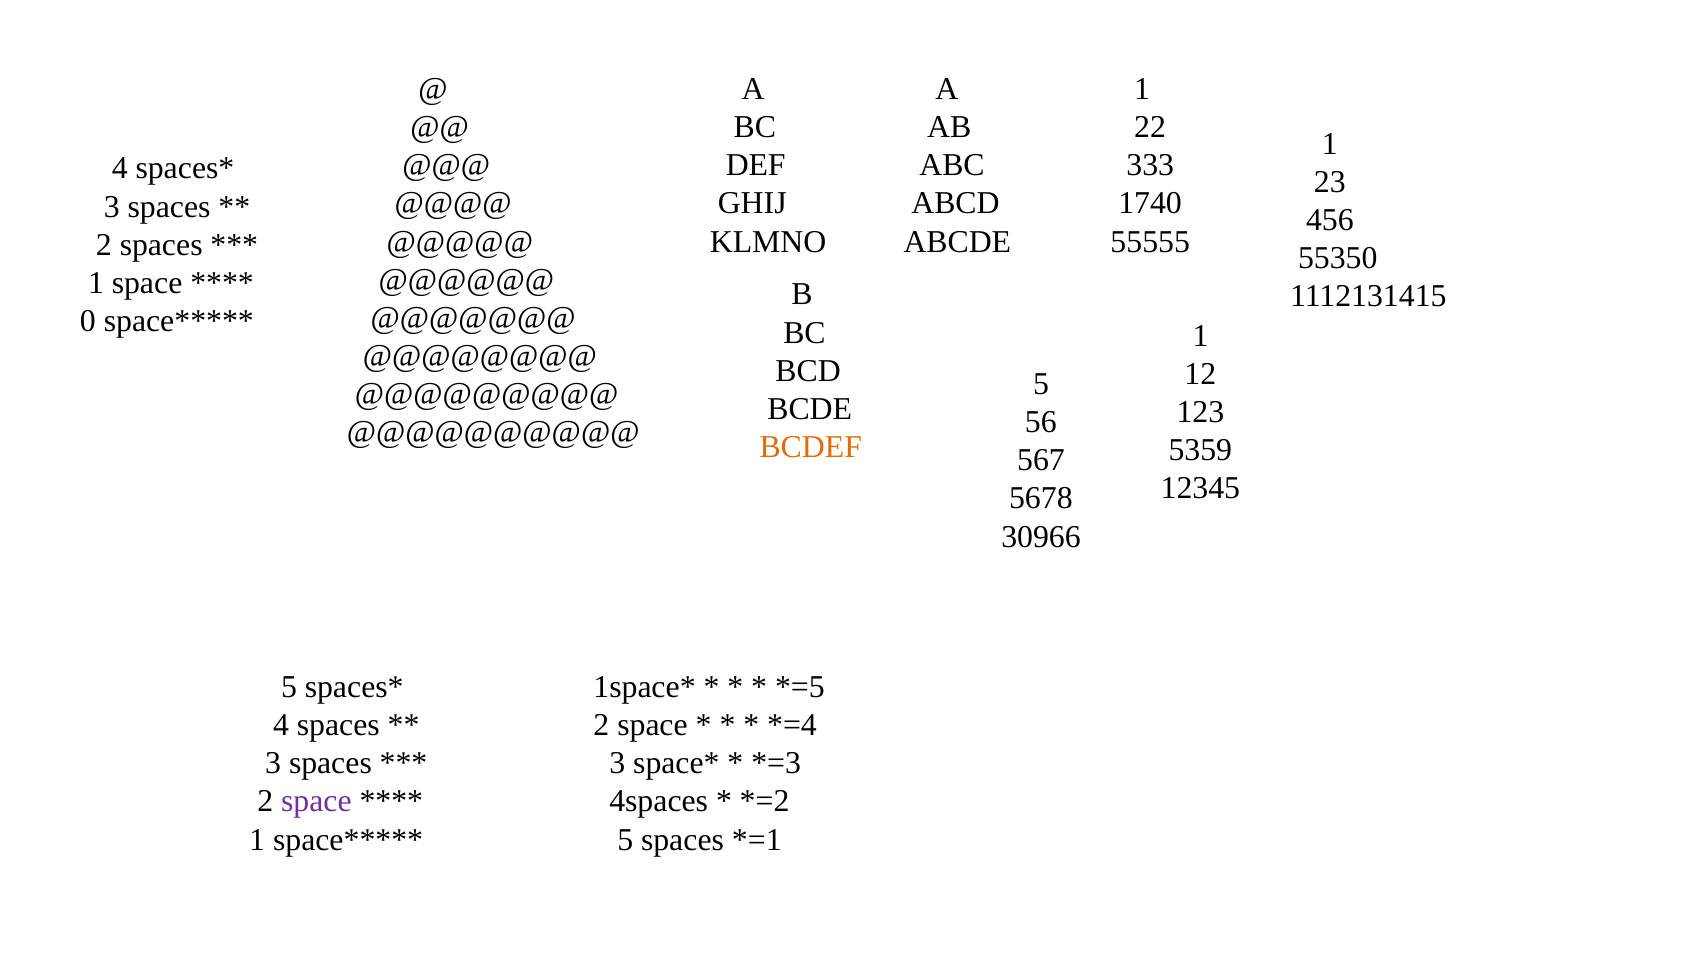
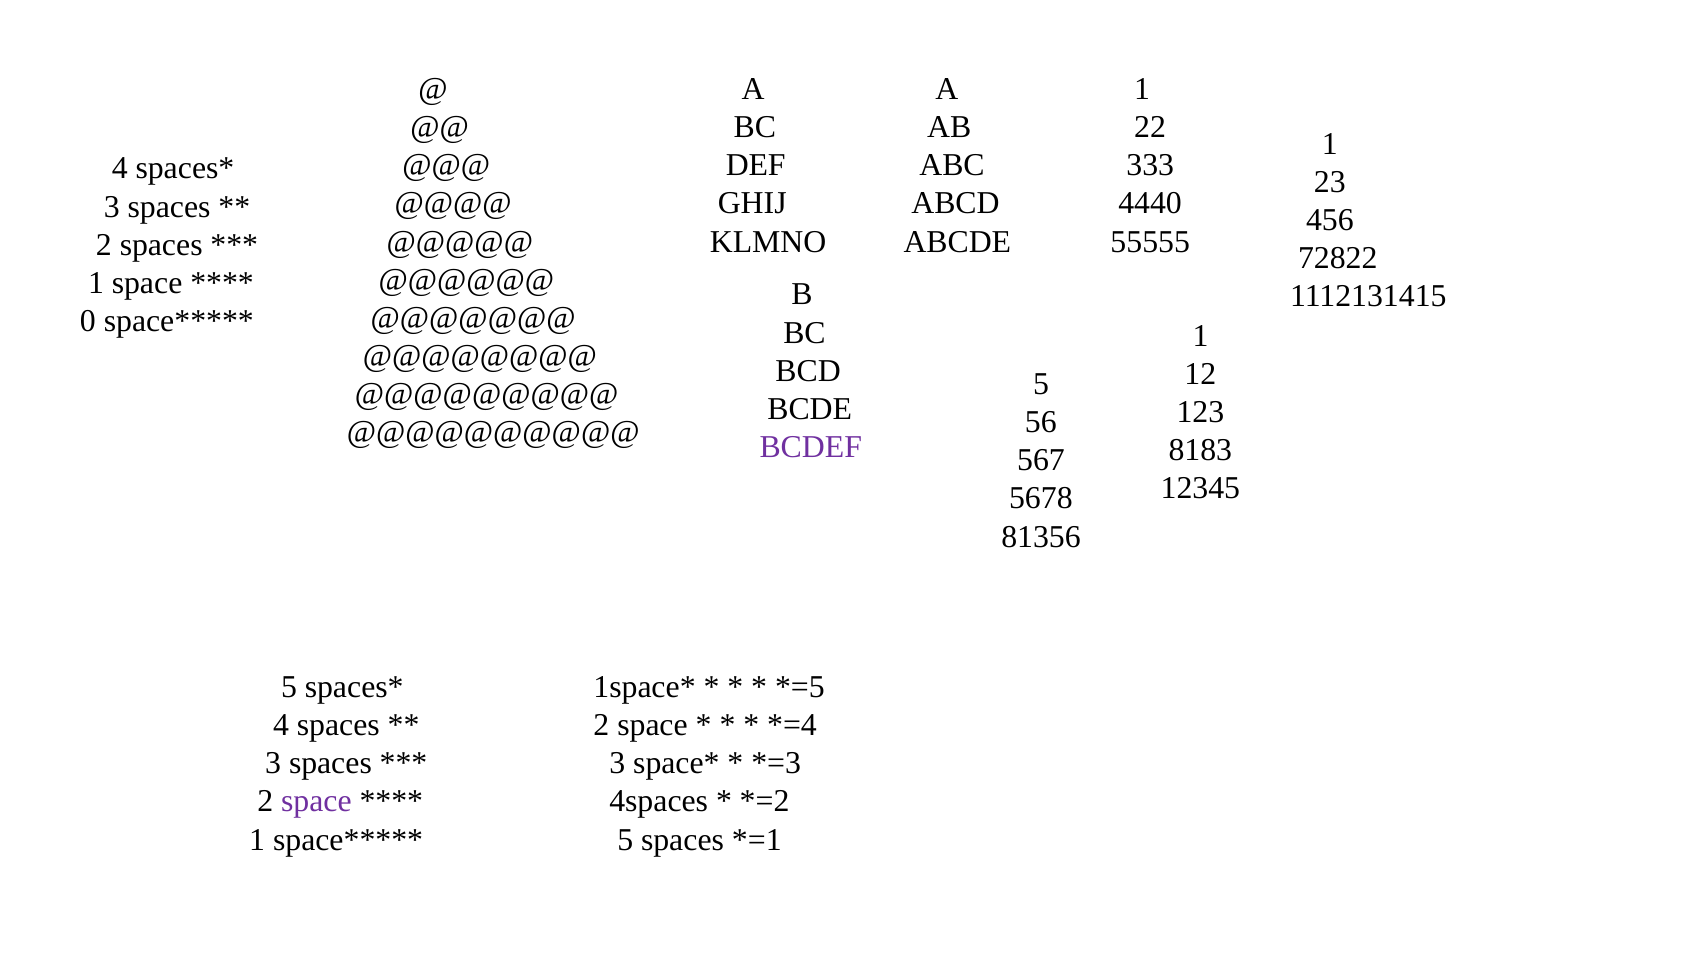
1740: 1740 -> 4440
55350: 55350 -> 72822
BCDEF colour: orange -> purple
5359: 5359 -> 8183
30966: 30966 -> 81356
